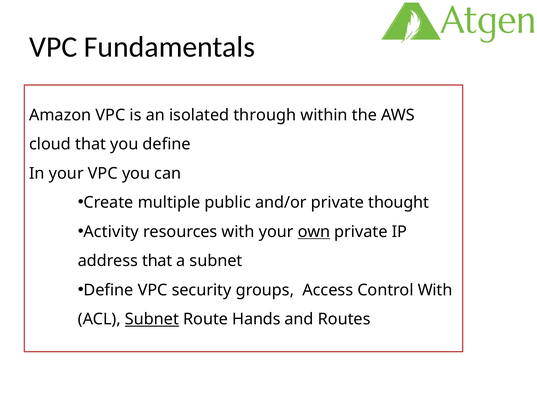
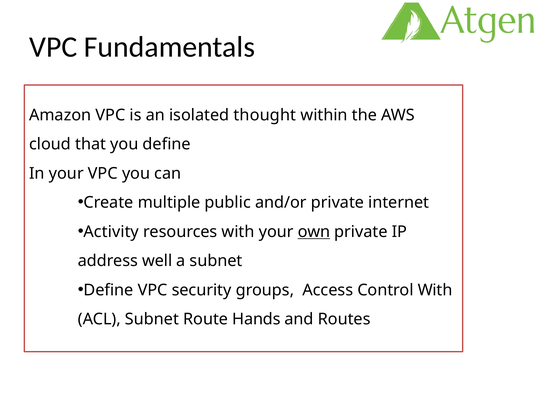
through: through -> thought
thought: thought -> internet
address that: that -> well
Subnet at (152, 320) underline: present -> none
